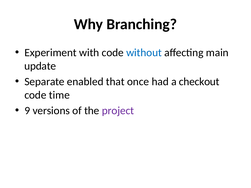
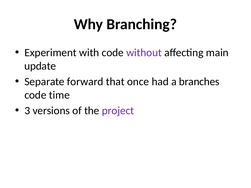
without colour: blue -> purple
enabled: enabled -> forward
checkout: checkout -> branches
9: 9 -> 3
